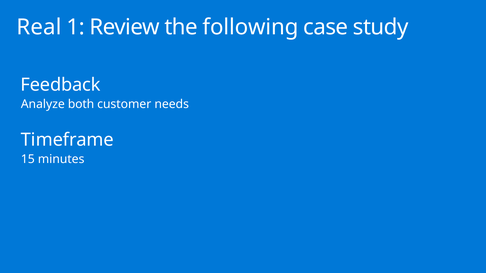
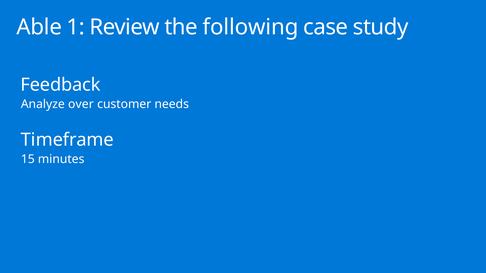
Real: Real -> Able
both: both -> over
